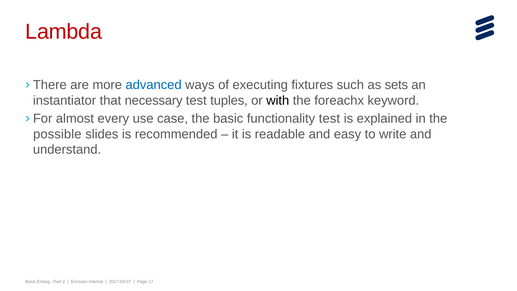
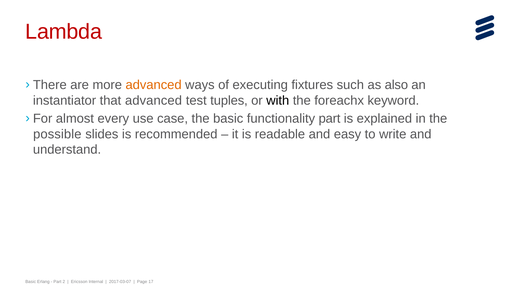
advanced at (154, 85) colour: blue -> orange
sets: sets -> also
that necessary: necessary -> advanced
functionality test: test -> part
